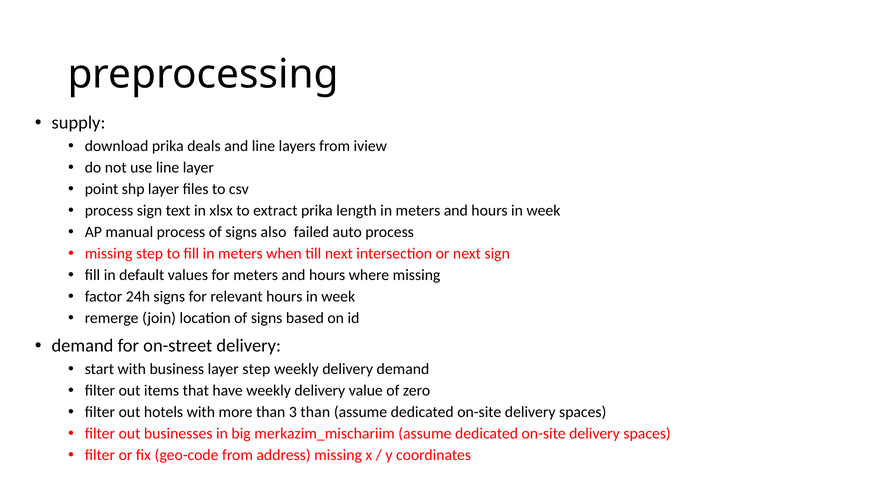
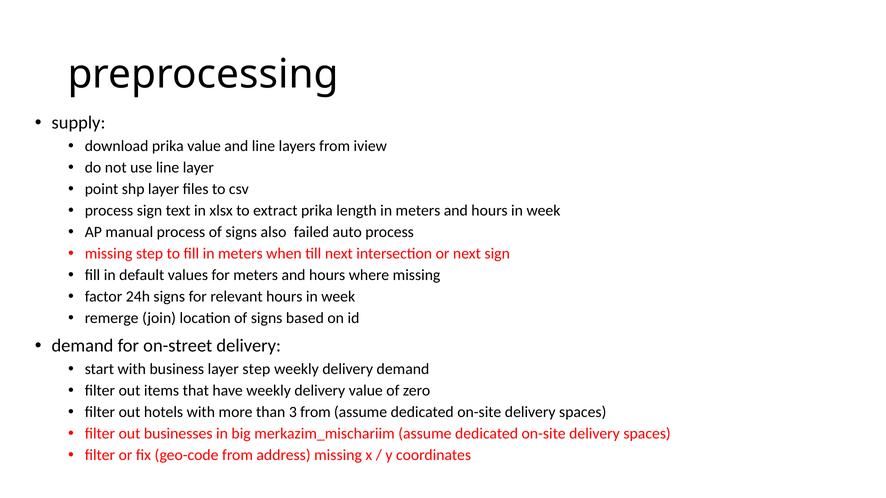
prika deals: deals -> value
3 than: than -> from
